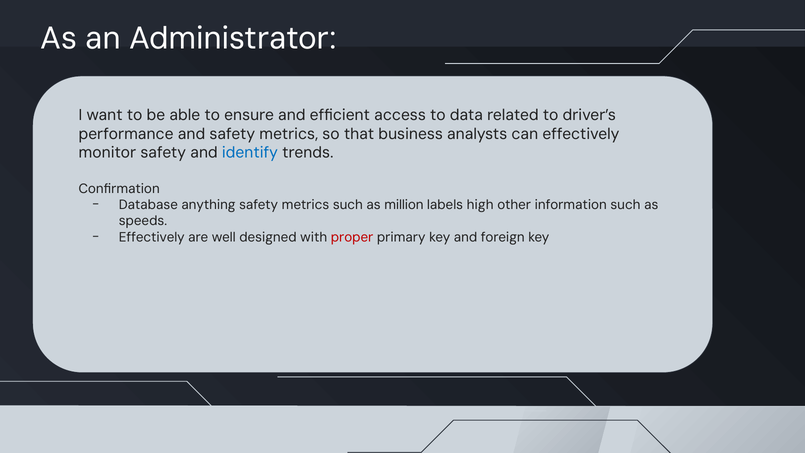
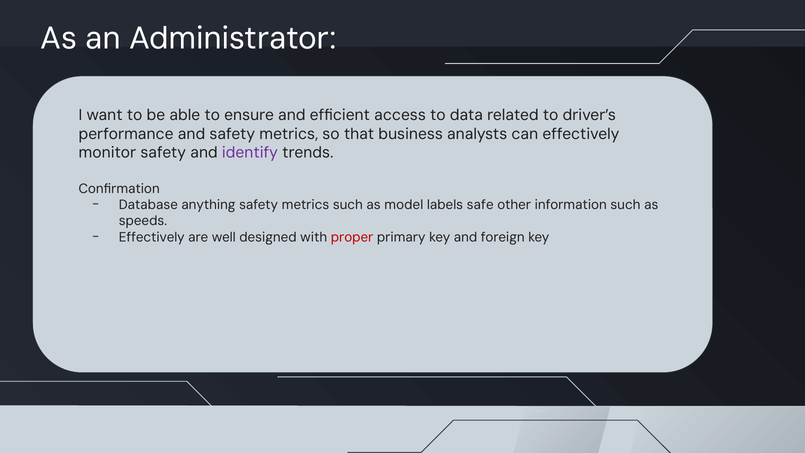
identify colour: blue -> purple
million: million -> model
high: high -> safe
